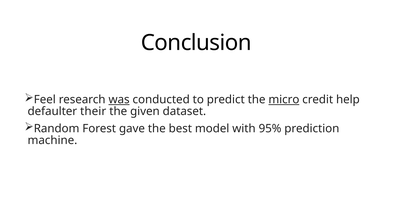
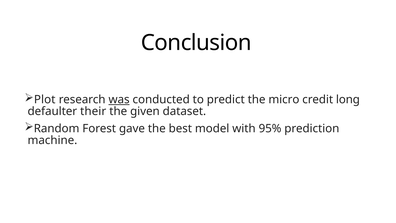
Feel: Feel -> Plot
micro underline: present -> none
help: help -> long
